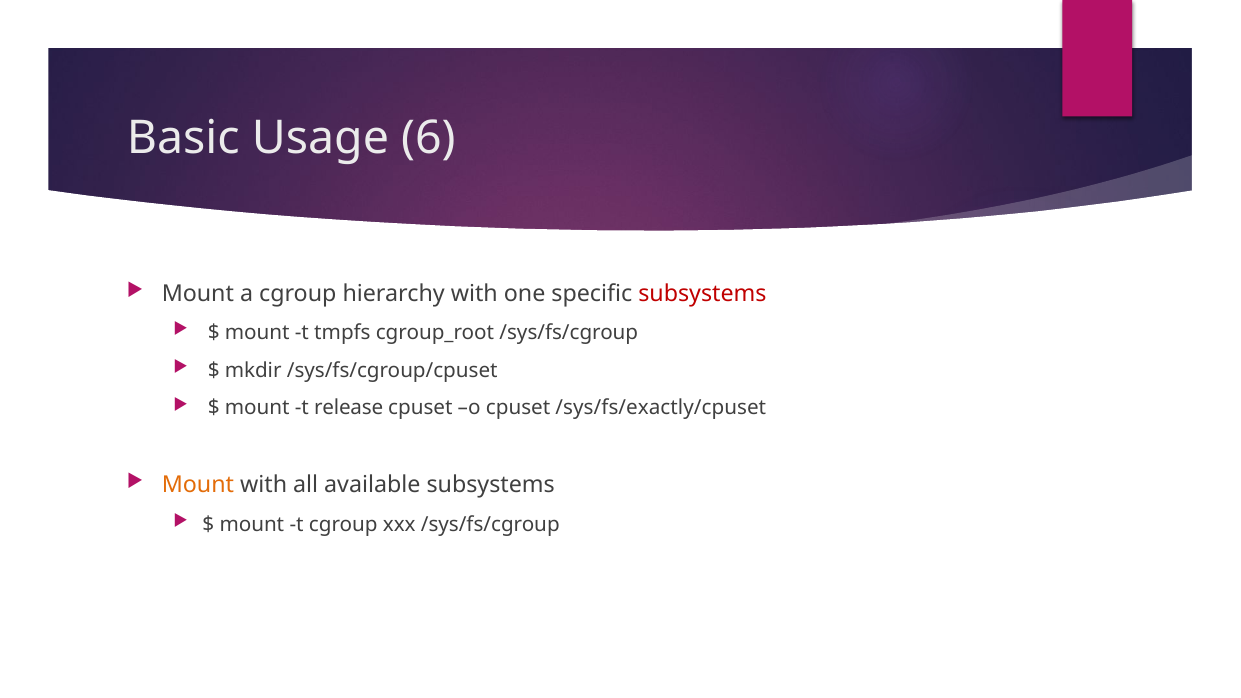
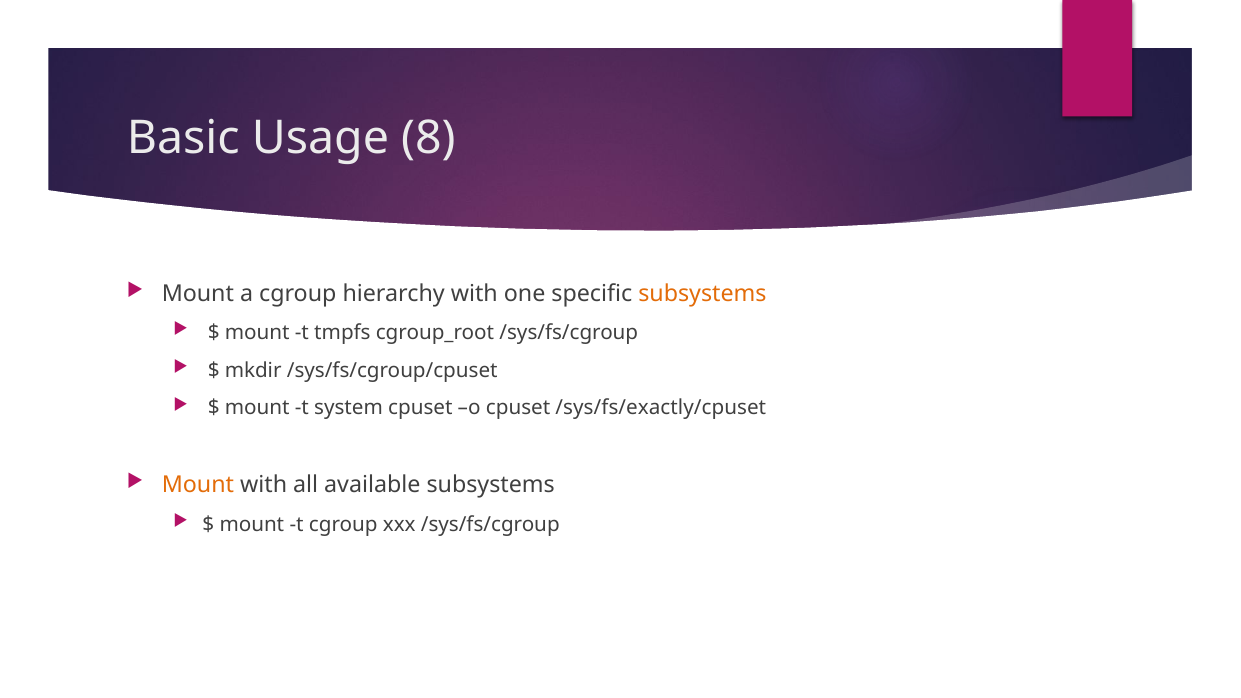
6: 6 -> 8
subsystems at (702, 293) colour: red -> orange
release: release -> system
